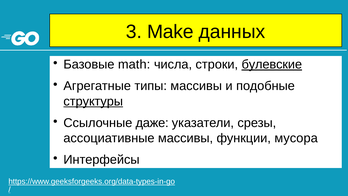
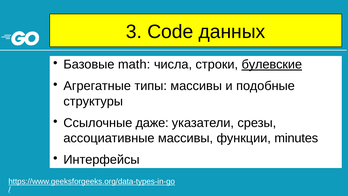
Make: Make -> Code
структуры underline: present -> none
мусора: мусора -> minutes
